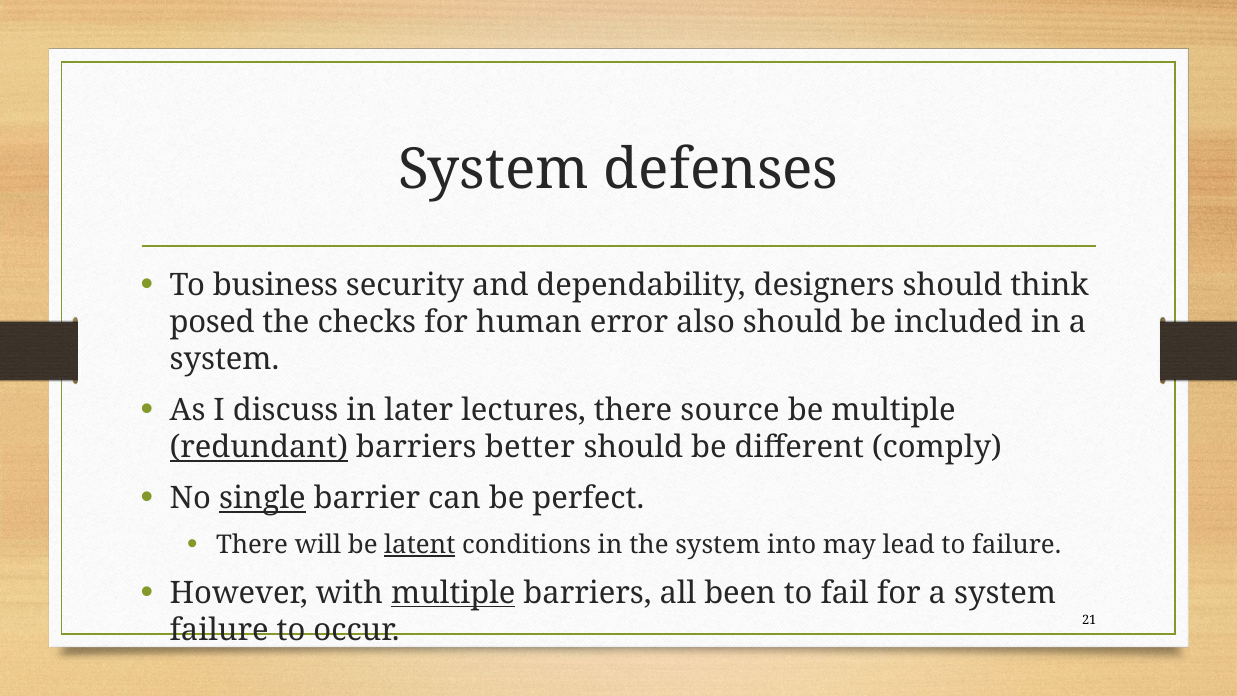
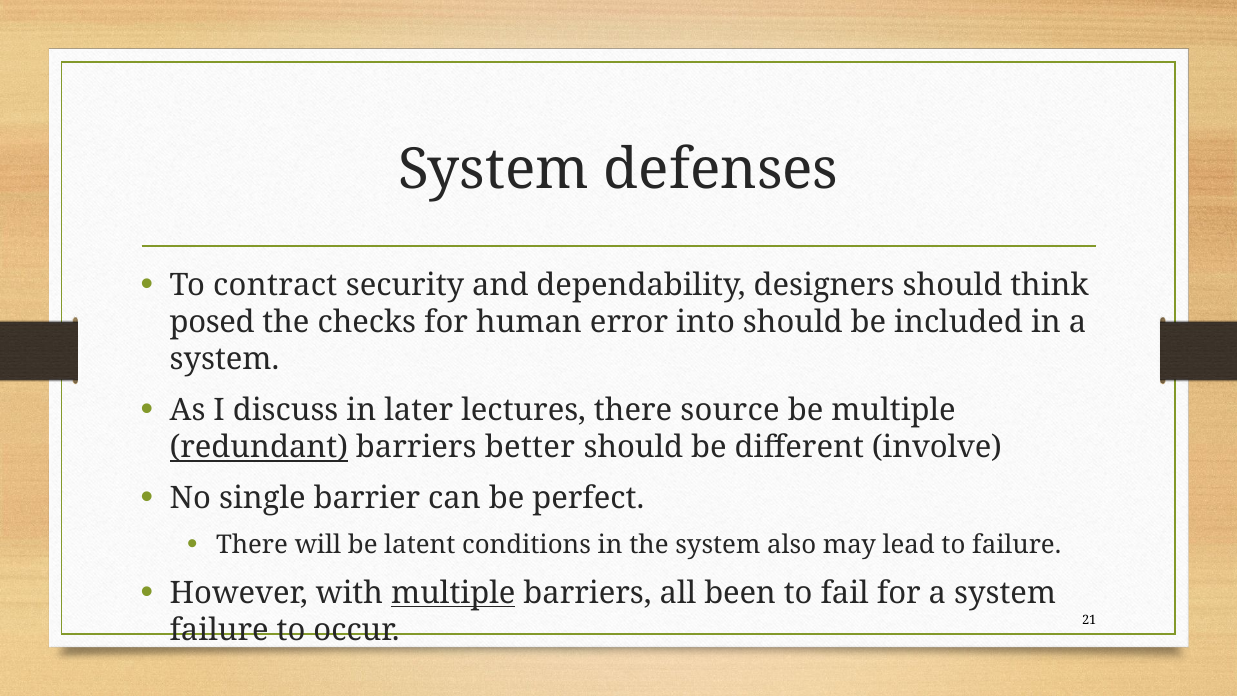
business: business -> contract
also: also -> into
comply: comply -> involve
single underline: present -> none
latent underline: present -> none
into: into -> also
